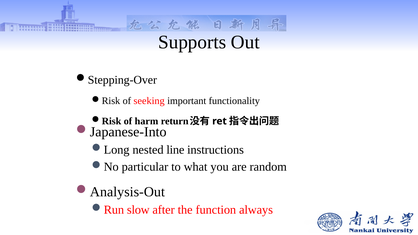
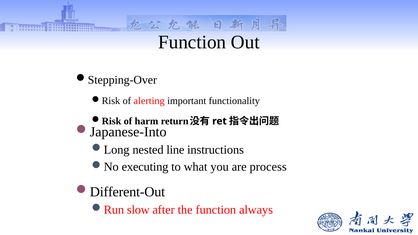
Supports at (192, 42): Supports -> Function
seeking: seeking -> alerting
particular: particular -> executing
random: random -> process
Analysis-Out: Analysis-Out -> Different-Out
